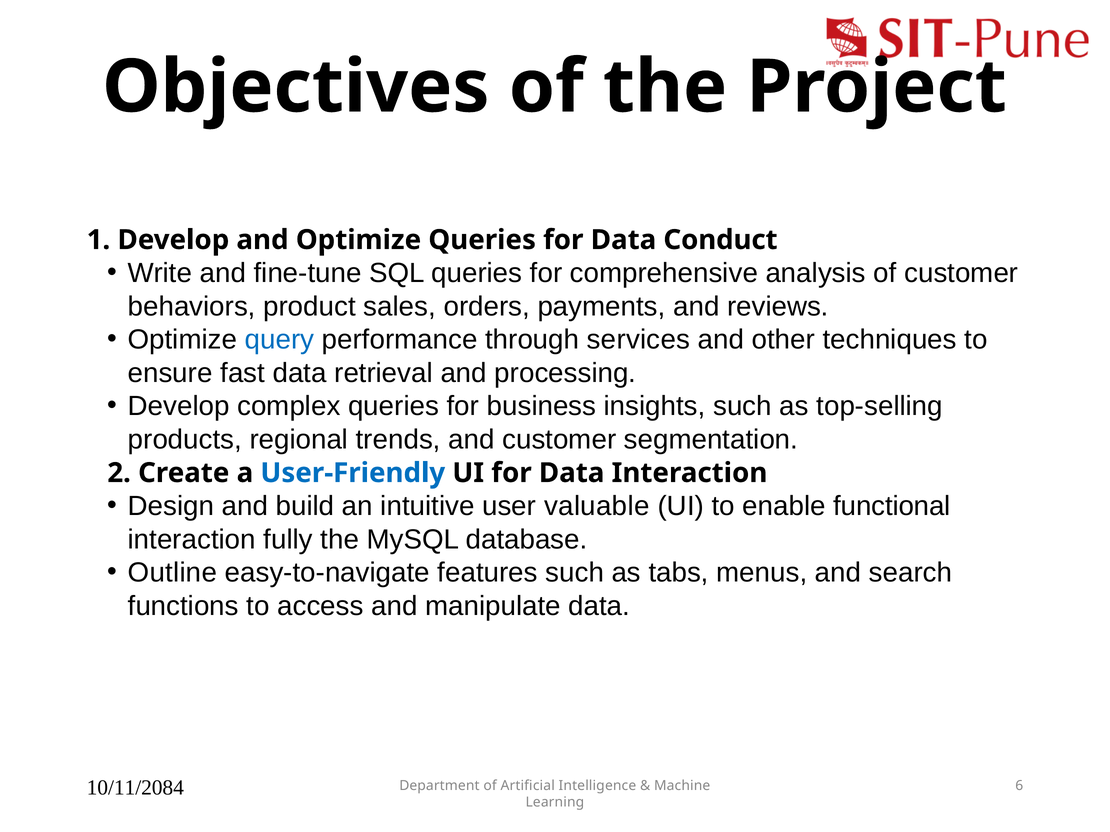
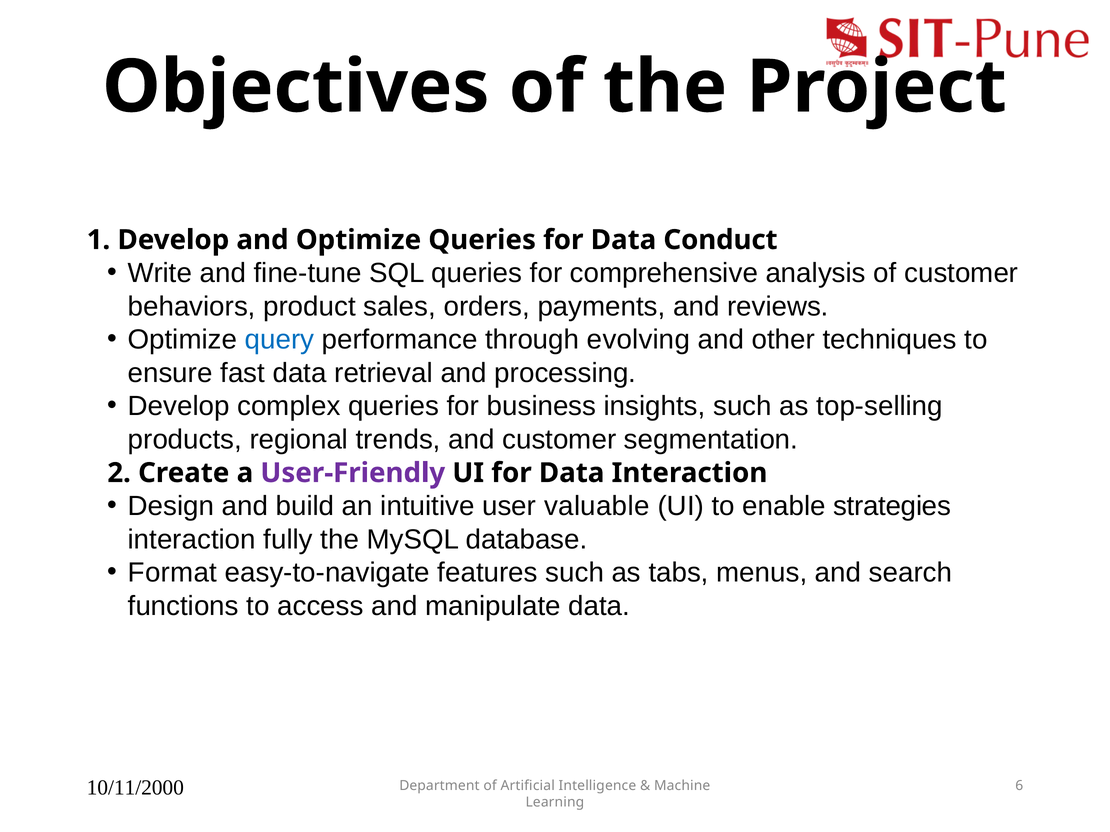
services: services -> evolving
User-Friendly colour: blue -> purple
functional: functional -> strategies
Outline: Outline -> Format
10/11/2084: 10/11/2084 -> 10/11/2000
